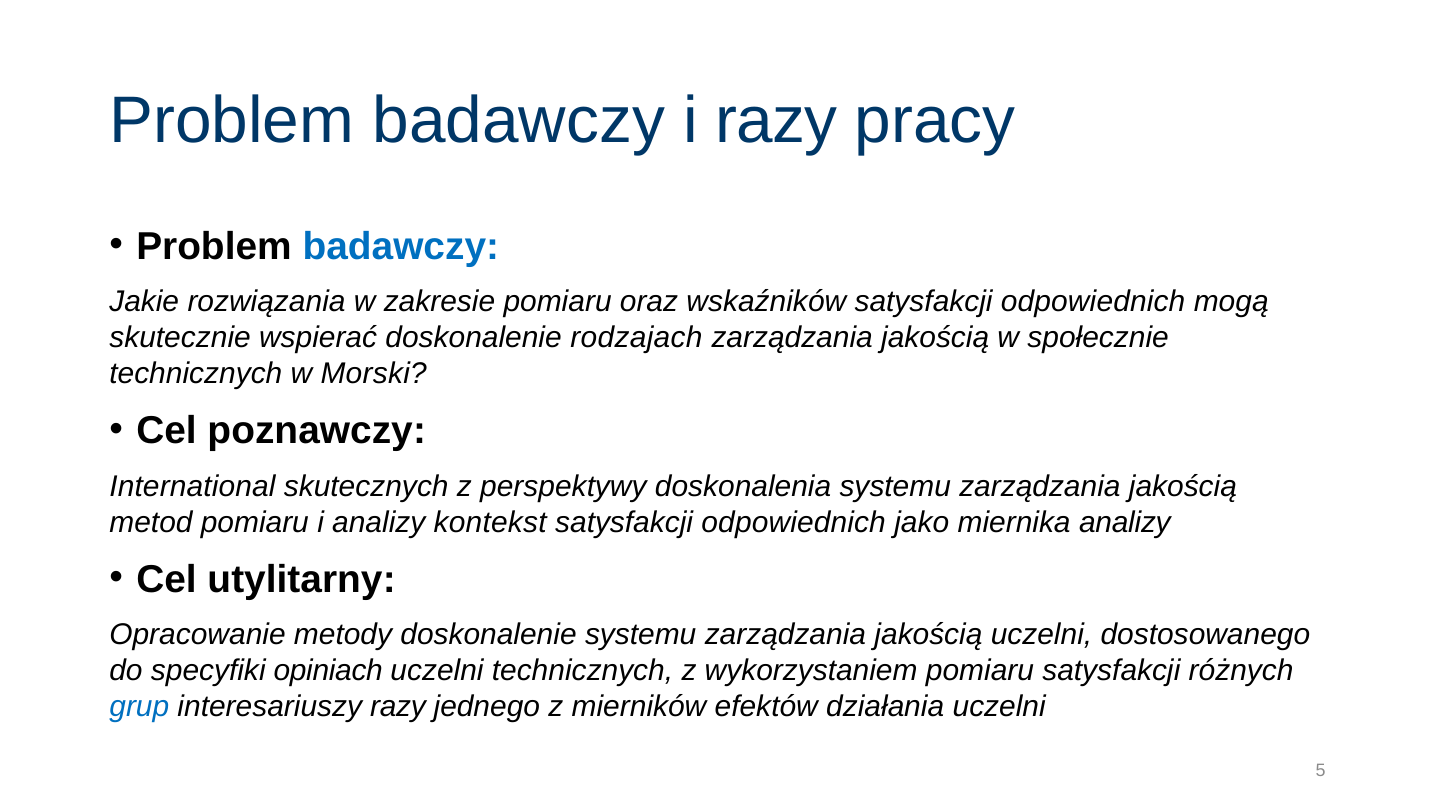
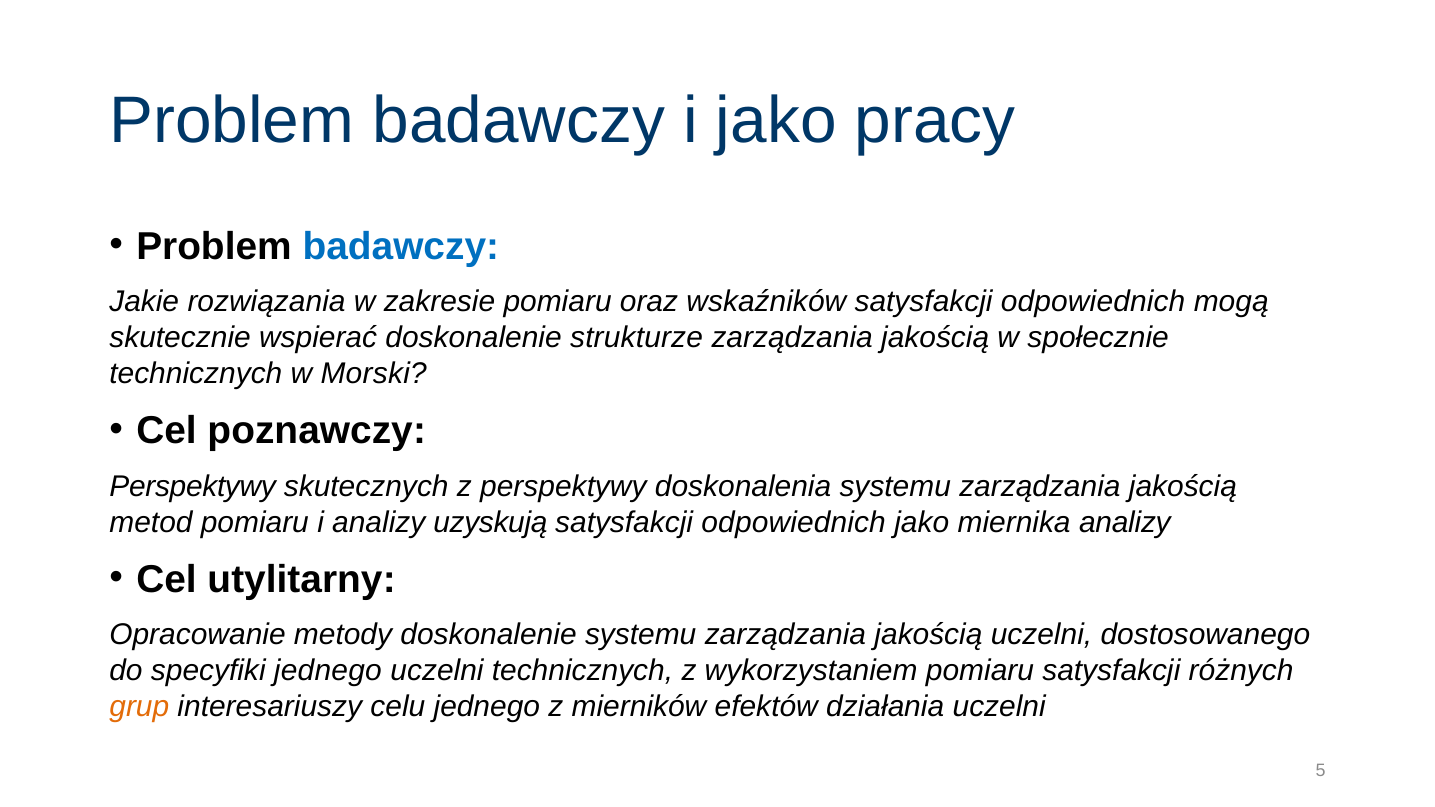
i razy: razy -> jako
rodzajach: rodzajach -> strukturze
International at (192, 486): International -> Perspektywy
kontekst: kontekst -> uzyskują
specyfiki opiniach: opiniach -> jednego
grup colour: blue -> orange
interesariuszy razy: razy -> celu
